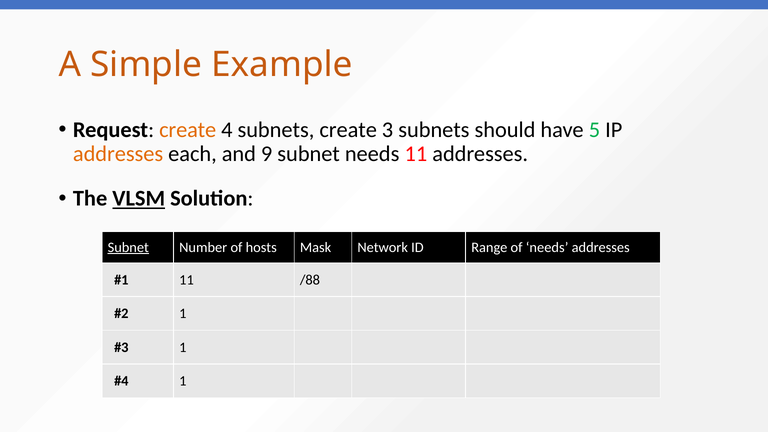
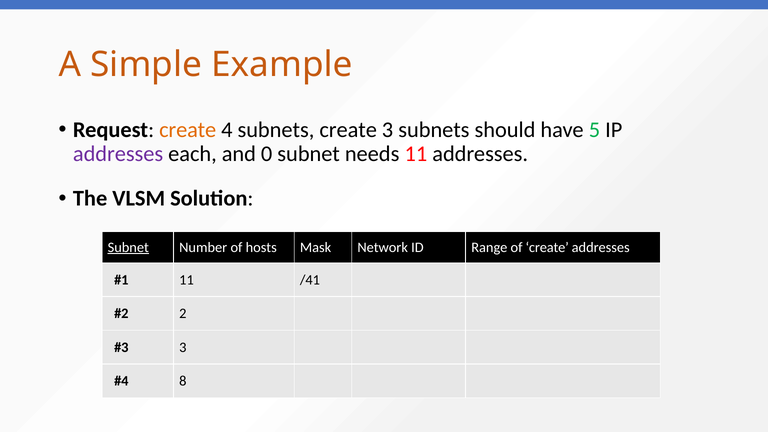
addresses at (118, 154) colour: orange -> purple
9: 9 -> 0
VLSM underline: present -> none
of needs: needs -> create
/88: /88 -> /41
1 at (183, 314): 1 -> 2
1 at (183, 347): 1 -> 3
1 at (183, 381): 1 -> 8
